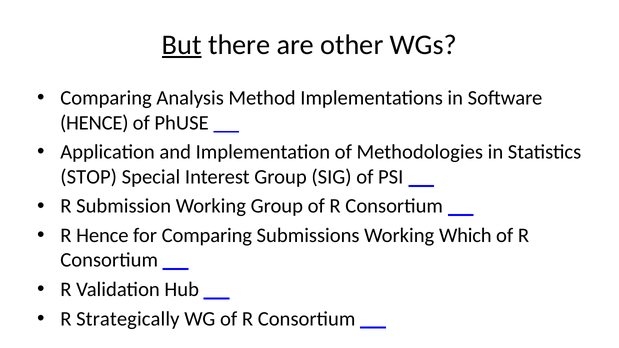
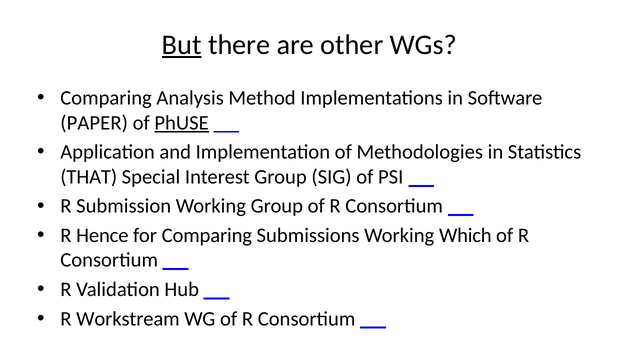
HENCE at (94, 123): HENCE -> PAPER
PhUSE underline: none -> present
STOP: STOP -> THAT
Strategically: Strategically -> Workstream
